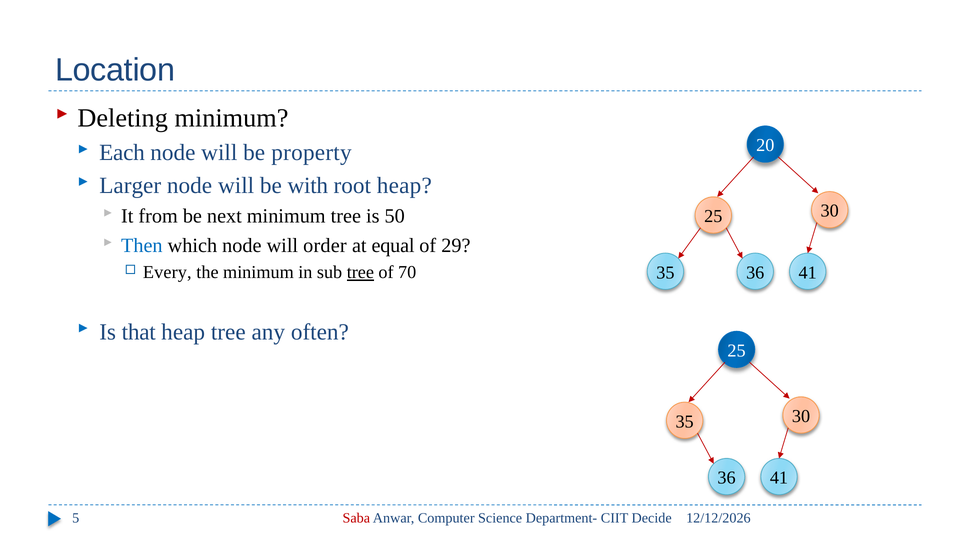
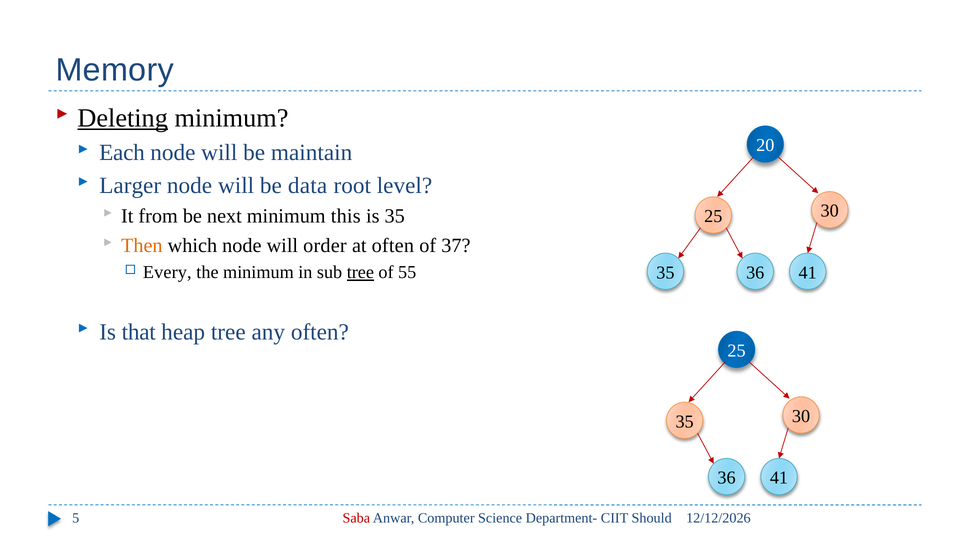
Location: Location -> Memory
Deleting underline: none -> present
property: property -> maintain
with: with -> data
root heap: heap -> level
minimum tree: tree -> this
is 50: 50 -> 35
Then colour: blue -> orange
at equal: equal -> often
29: 29 -> 37
70: 70 -> 55
Decide: Decide -> Should
